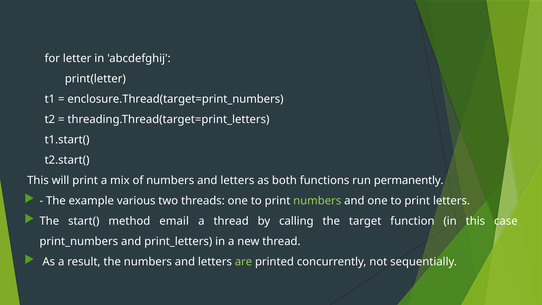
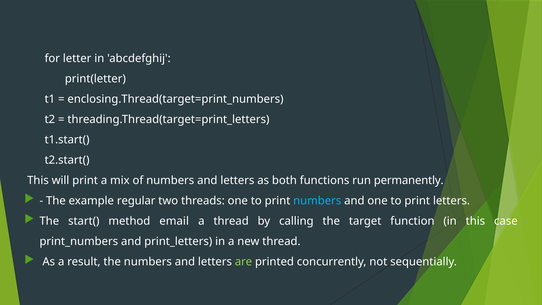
enclosure.Thread(target=print_numbers: enclosure.Thread(target=print_numbers -> enclosing.Thread(target=print_numbers
various: various -> regular
numbers at (317, 201) colour: light green -> light blue
